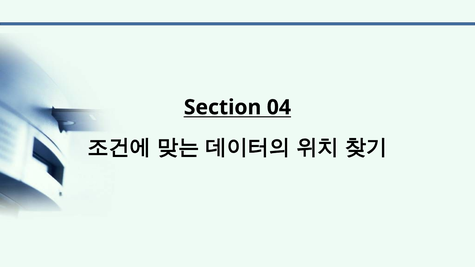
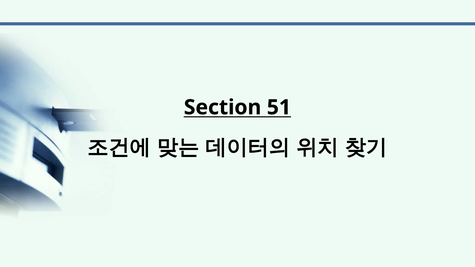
04: 04 -> 51
